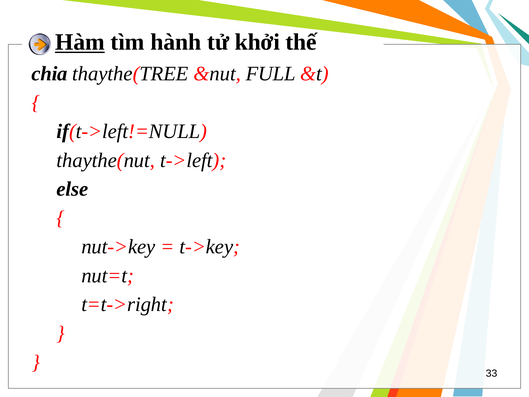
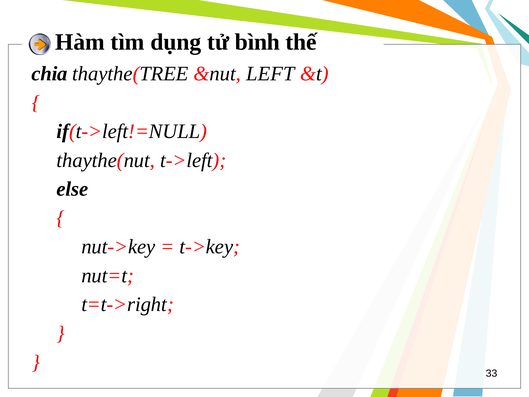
Hàm underline: present -> none
hành: hành -> dụng
khởi: khởi -> bình
FULL: FULL -> LEFT
